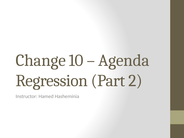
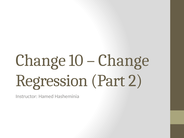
Agenda at (124, 60): Agenda -> Change
